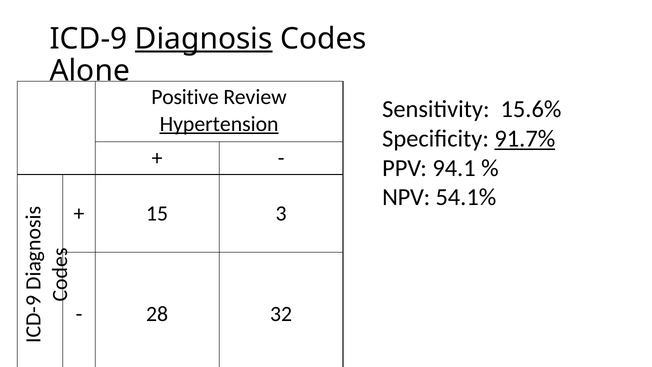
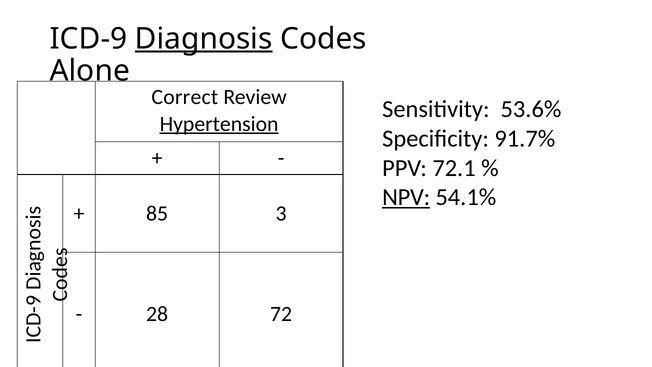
Positive: Positive -> Correct
15.6%: 15.6% -> 53.6%
91.7% underline: present -> none
94.1: 94.1 -> 72.1
NPV underline: none -> present
15: 15 -> 85
32: 32 -> 72
